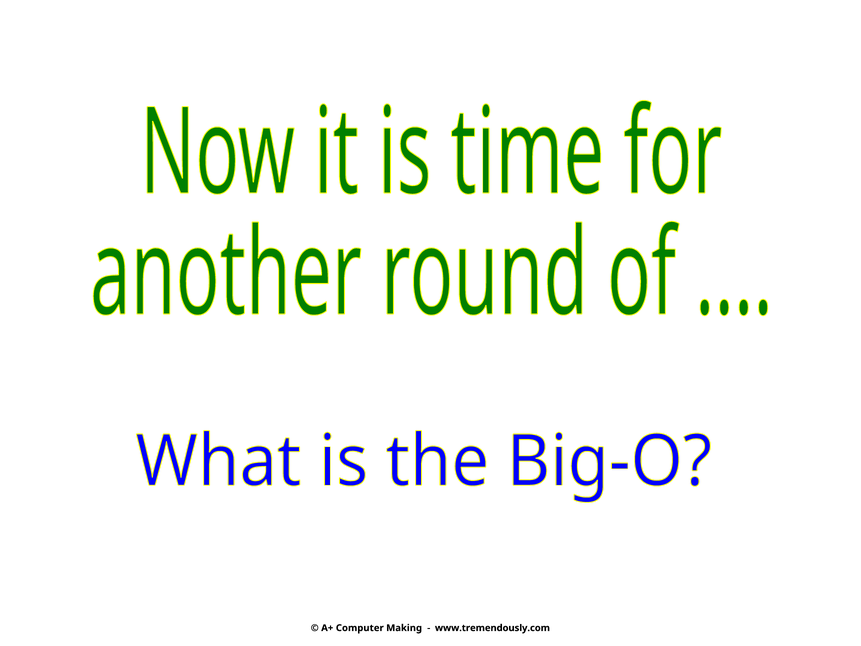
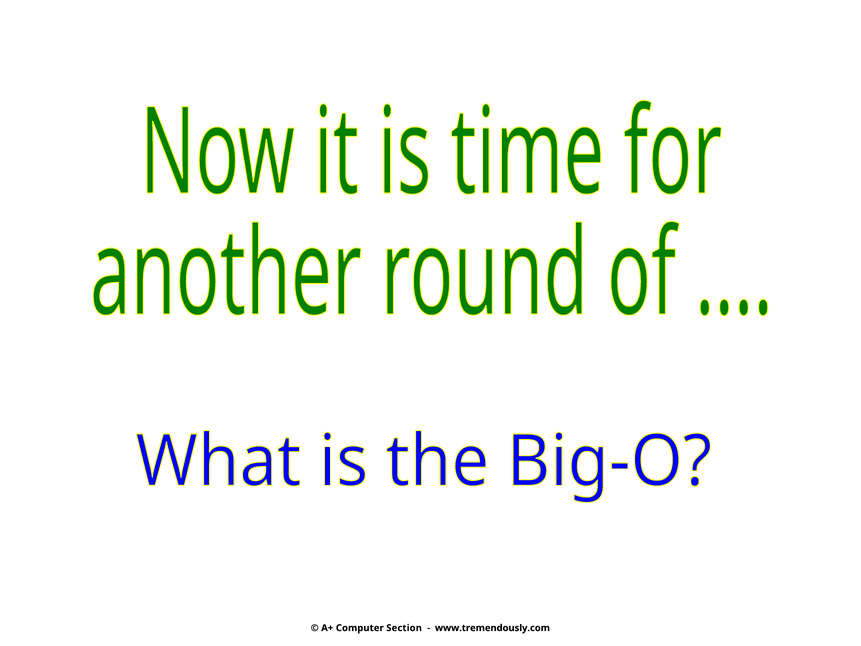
Making: Making -> Section
